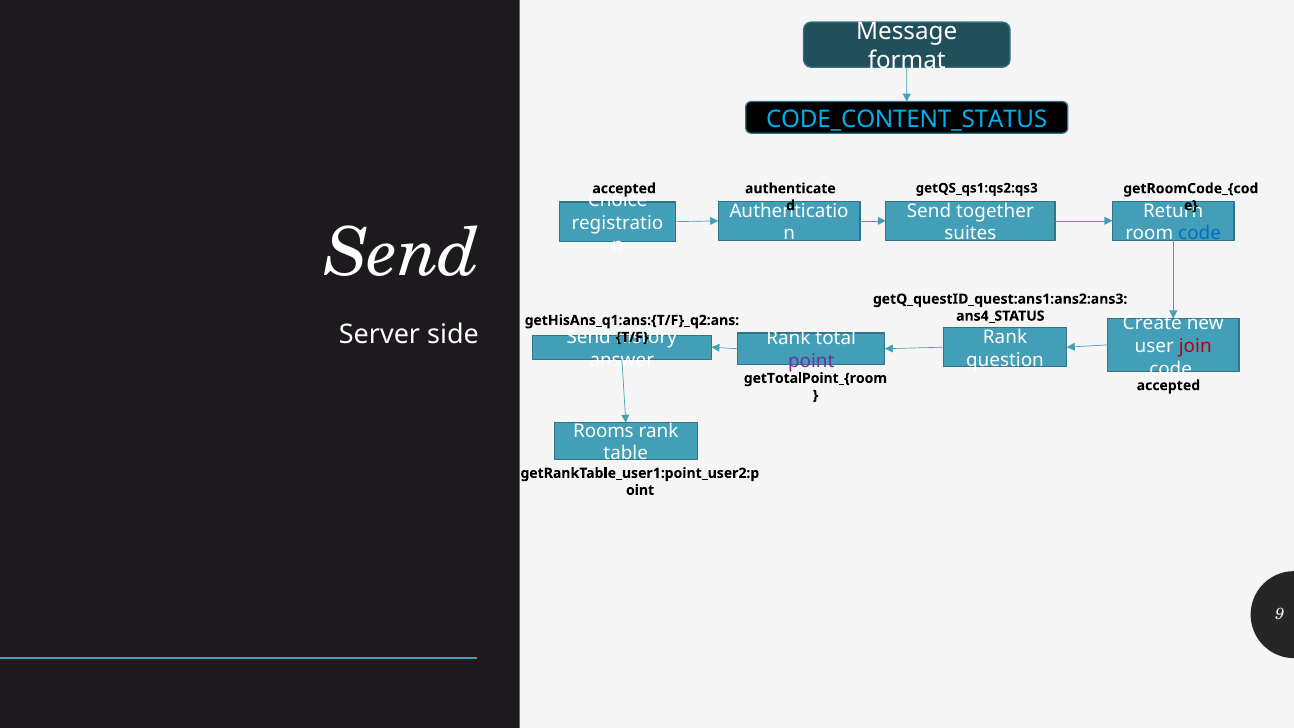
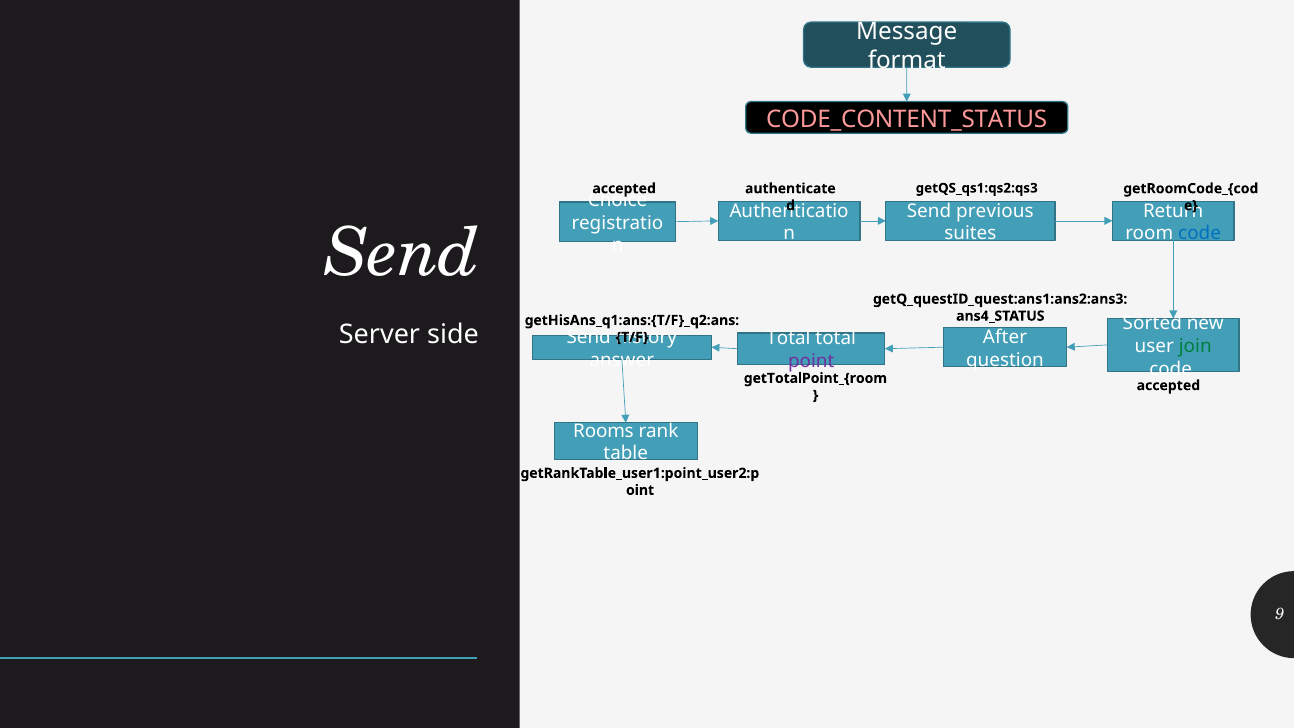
CODE_CONTENT_STATUS colour: light blue -> pink
together: together -> previous
Create: Create -> Sorted
side Rank: Rank -> After
Rank at (788, 339): Rank -> Total
join colour: red -> green
